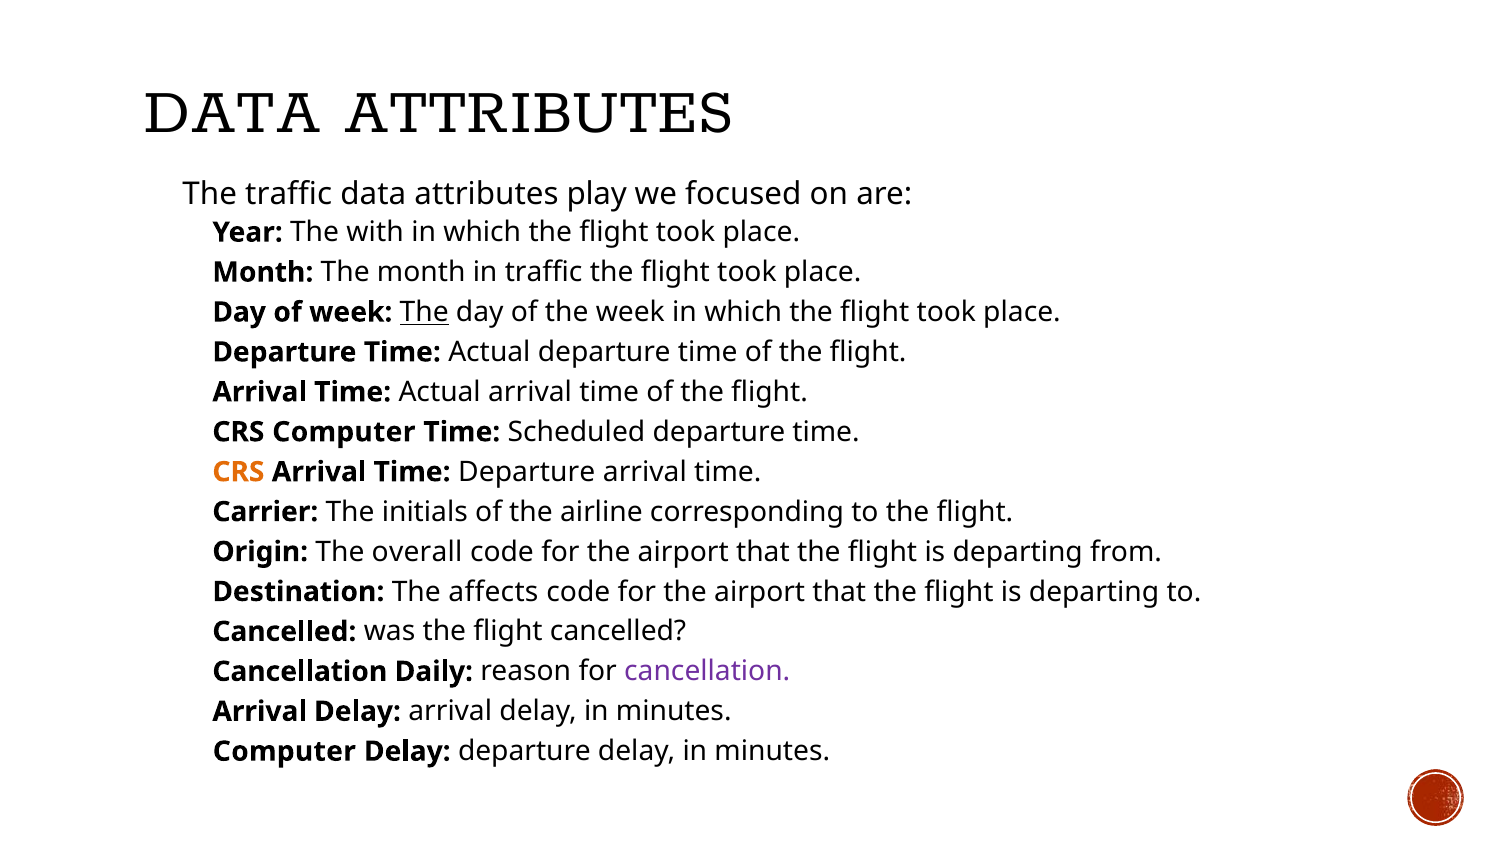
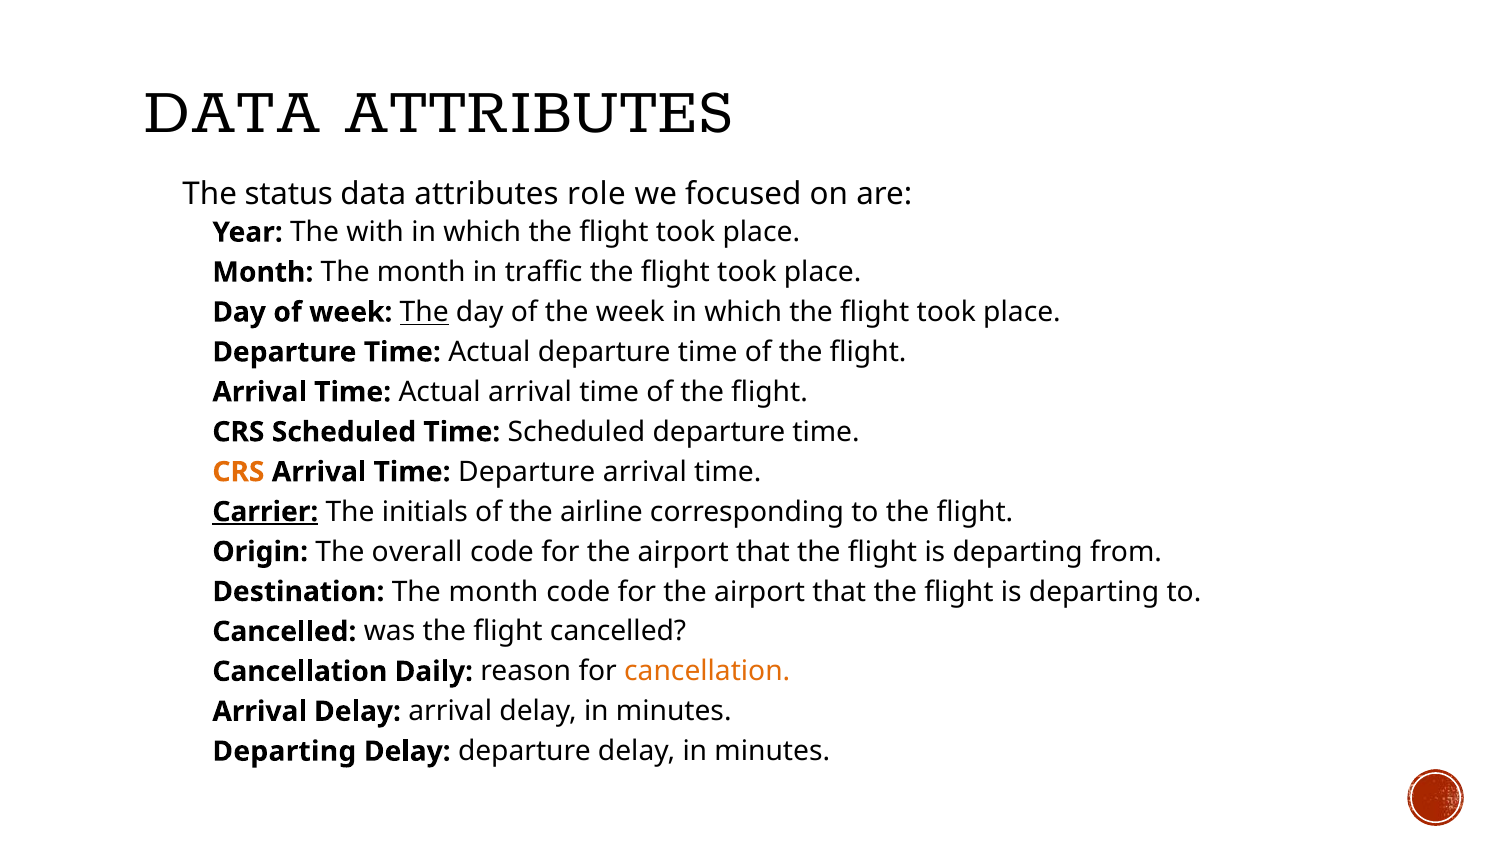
traffic at (289, 194): traffic -> status
play: play -> role
CRS Computer: Computer -> Scheduled
Carrier underline: none -> present
Destination The affects: affects -> month
cancellation at (707, 671) colour: purple -> orange
Computer at (284, 751): Computer -> Departing
